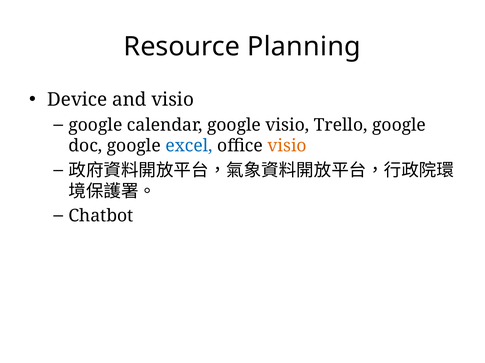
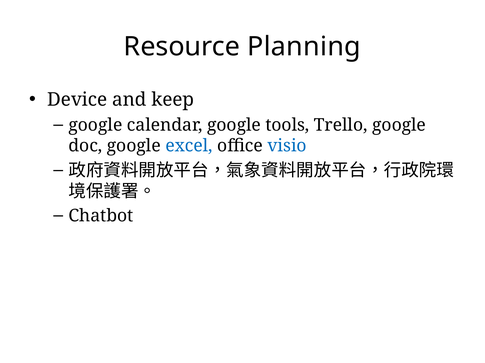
and visio: visio -> keep
google visio: visio -> tools
visio at (287, 146) colour: orange -> blue
